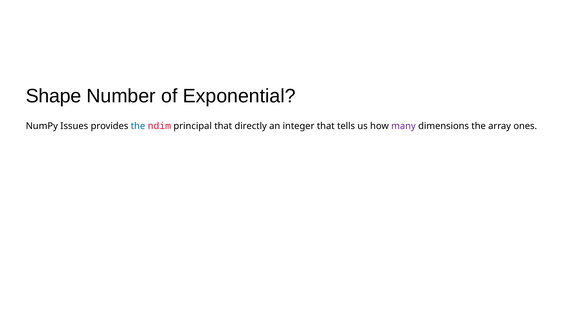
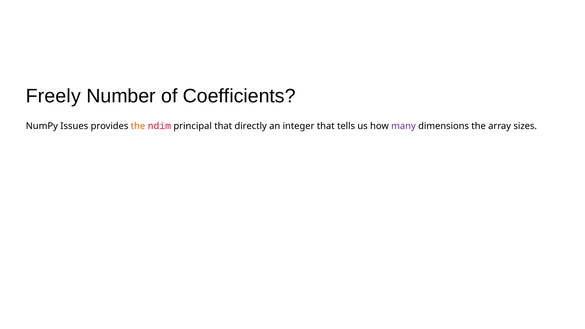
Shape: Shape -> Freely
Exponential: Exponential -> Coefficients
the at (138, 126) colour: blue -> orange
ones: ones -> sizes
